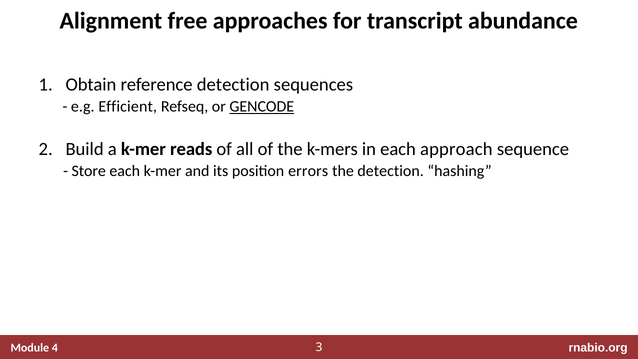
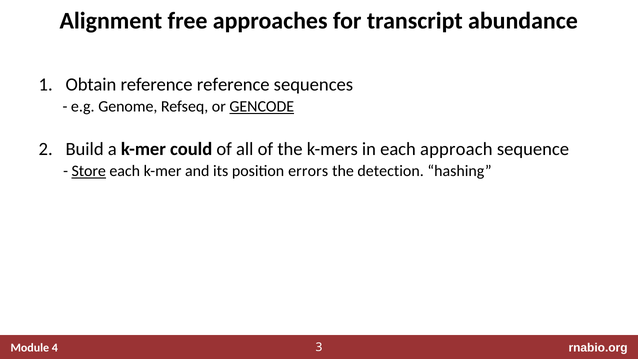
reference detection: detection -> reference
Efficient: Efficient -> Genome
reads: reads -> could
Store underline: none -> present
